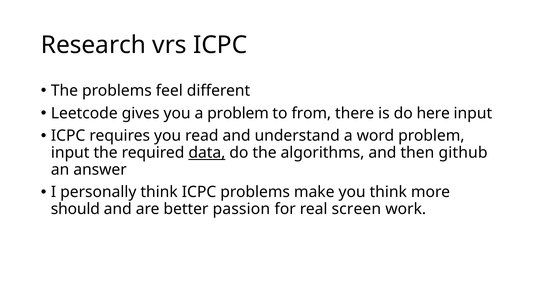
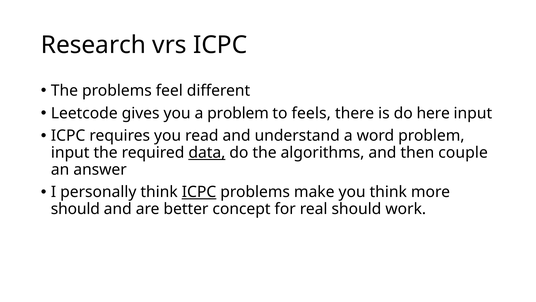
from: from -> feels
github: github -> couple
ICPC at (199, 192) underline: none -> present
passion: passion -> concept
real screen: screen -> should
